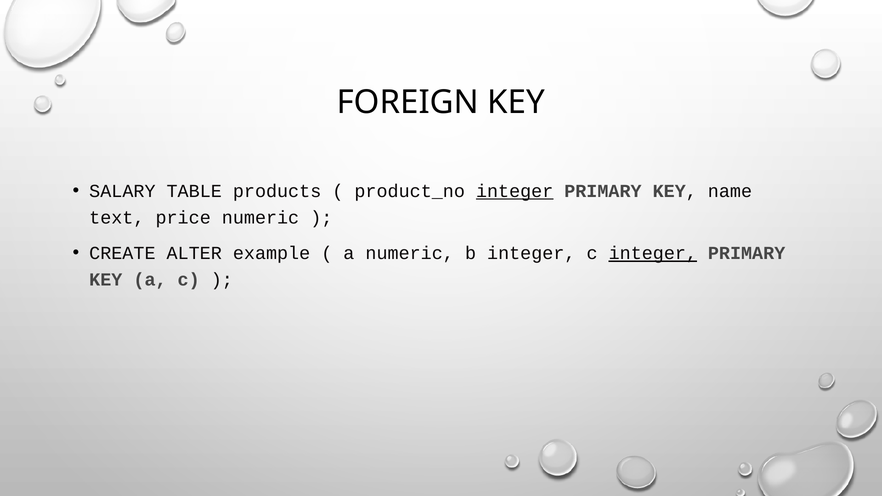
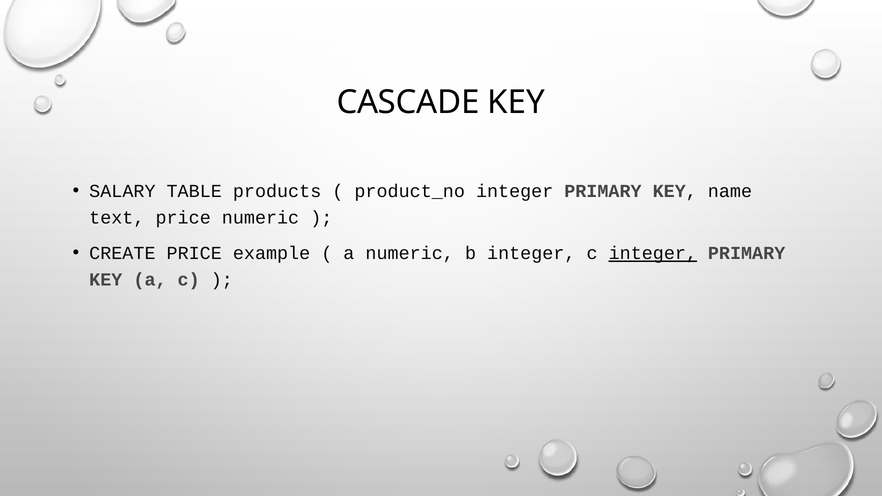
FOREIGN: FOREIGN -> CASCADE
integer at (515, 191) underline: present -> none
CREATE ALTER: ALTER -> PRICE
